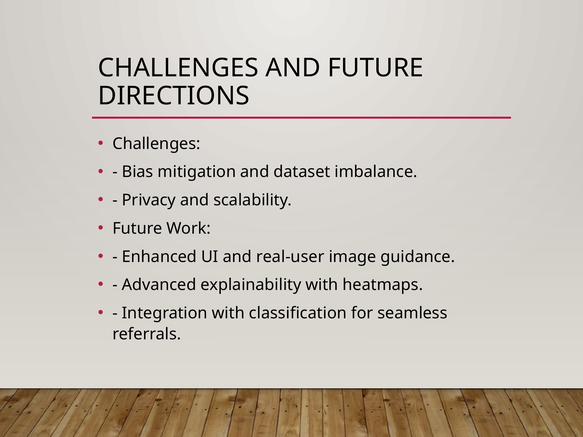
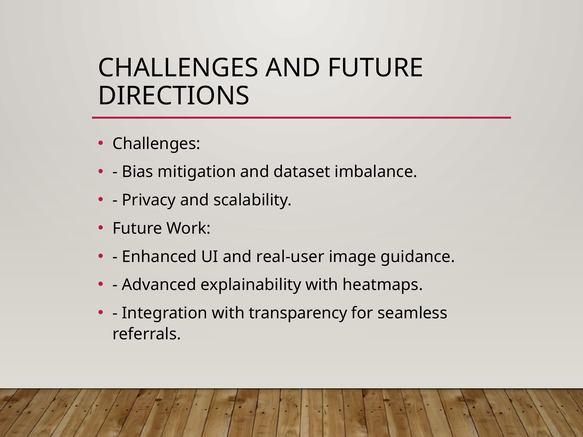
classification: classification -> transparency
